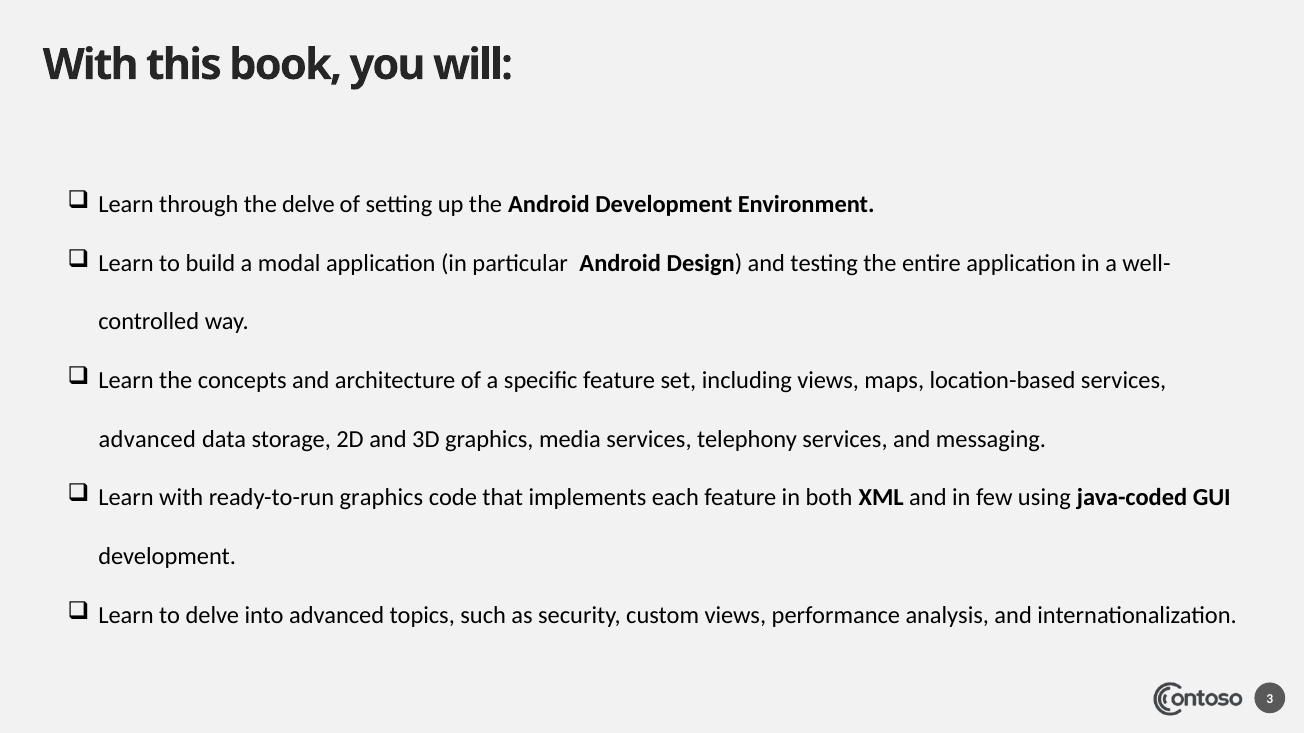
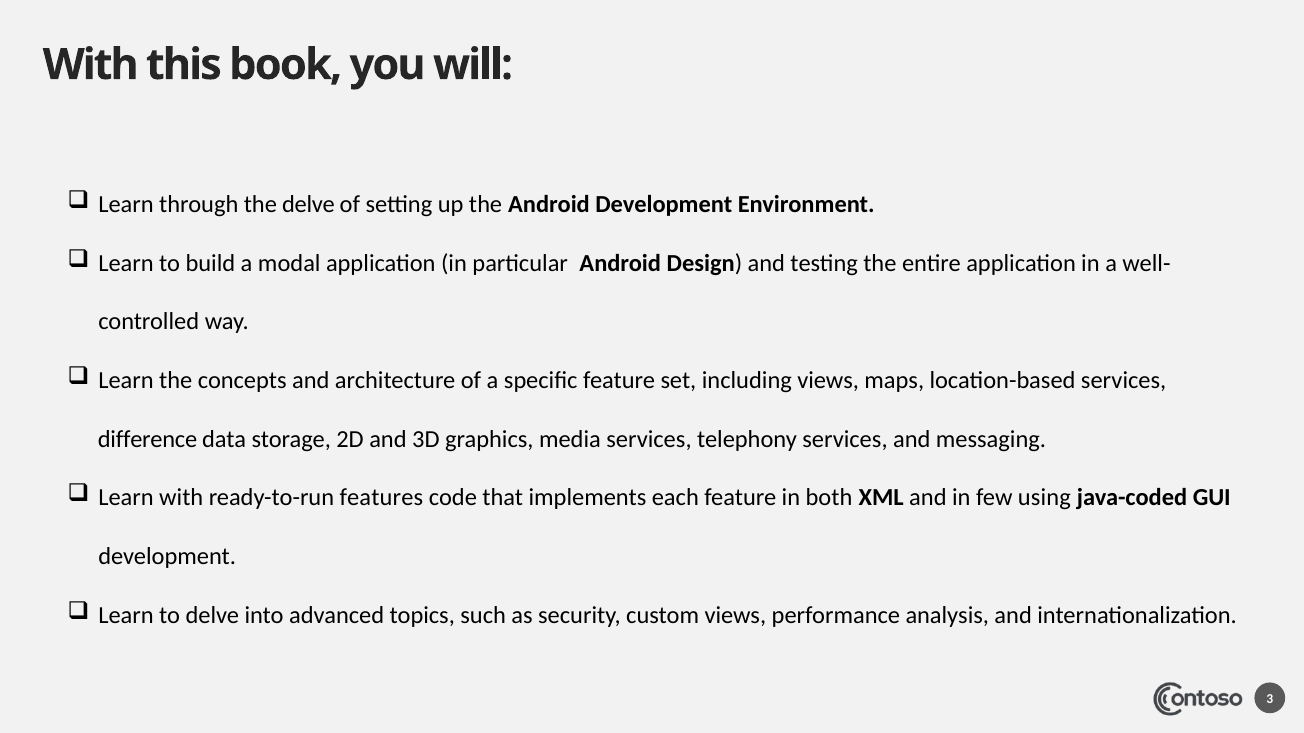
advanced at (147, 439): advanced -> difference
ready-to-run graphics: graphics -> features
